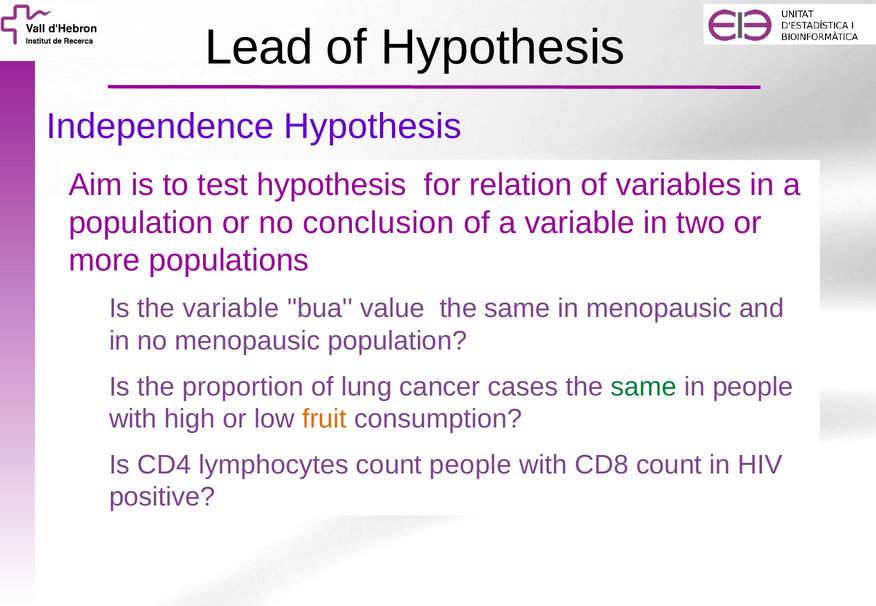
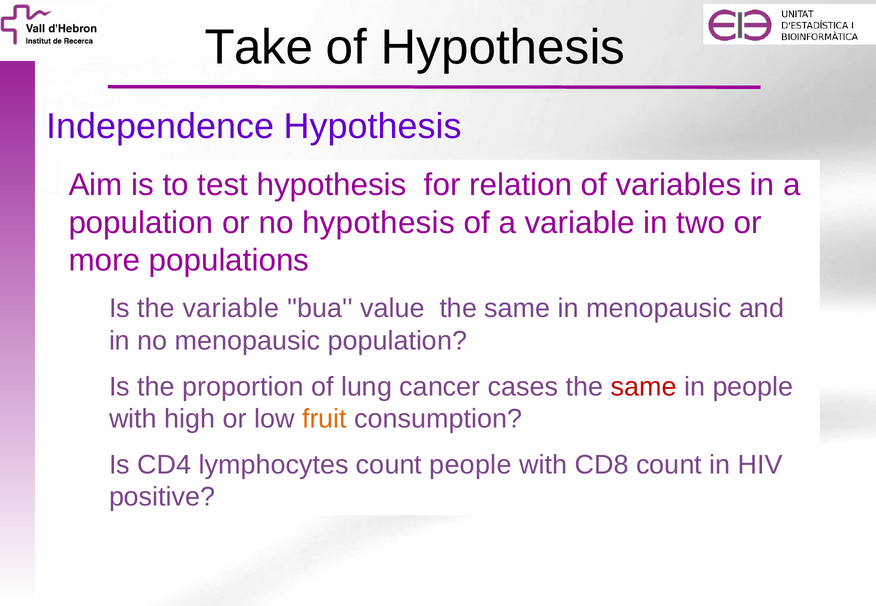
Lead: Lead -> Take
no conclusion: conclusion -> hypothesis
same at (644, 387) colour: green -> red
